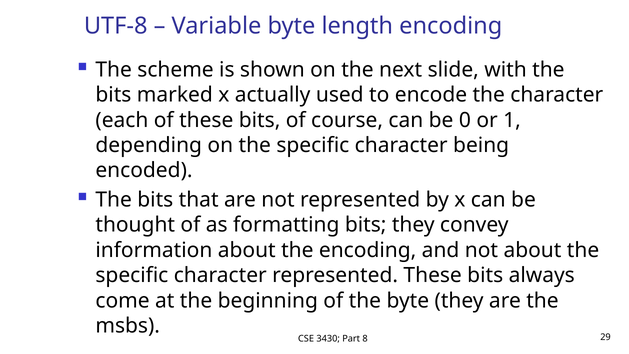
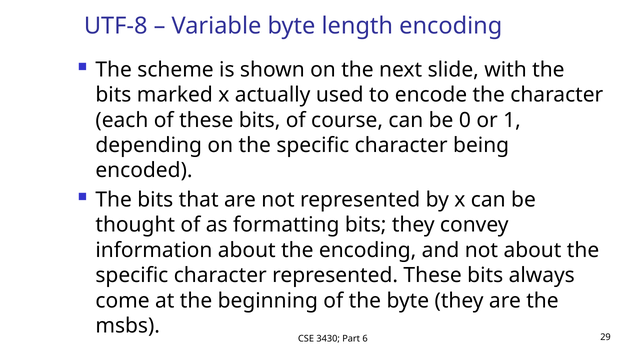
8: 8 -> 6
